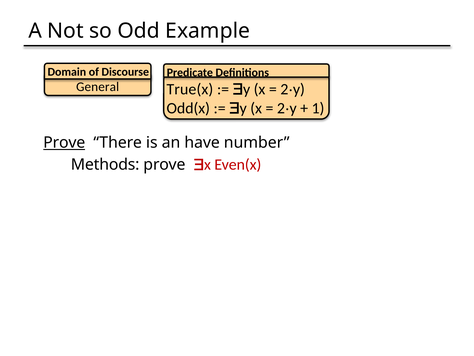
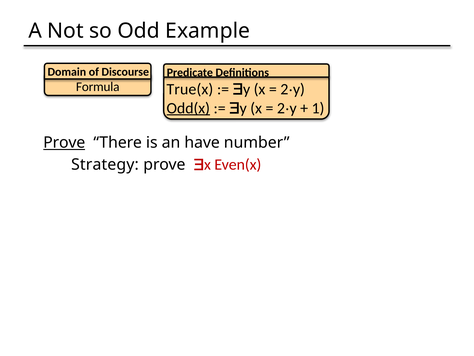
General: General -> Formula
Odd(x underline: none -> present
Methods: Methods -> Strategy
